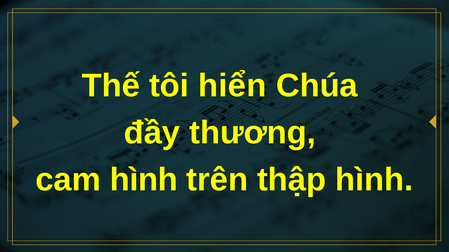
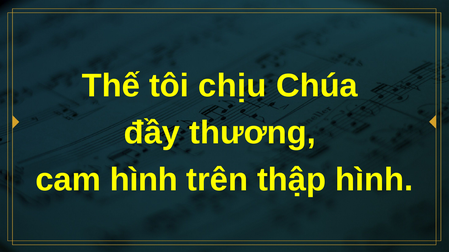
hiển: hiển -> chịu
